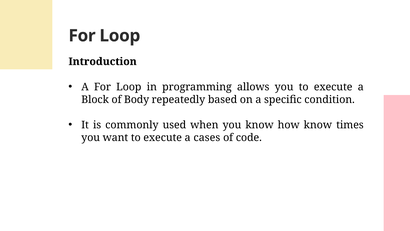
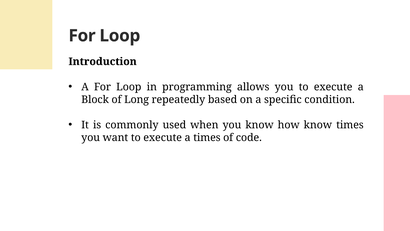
Body: Body -> Long
a cases: cases -> times
